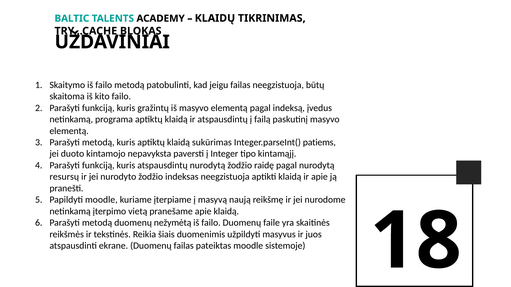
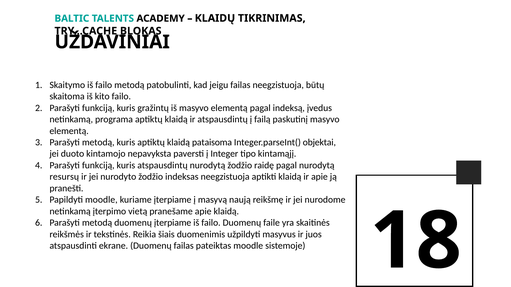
sukūrimas: sukūrimas -> pataisoma
patiems: patiems -> objektai
duomenų nežymėtą: nežymėtą -> įterpiame
